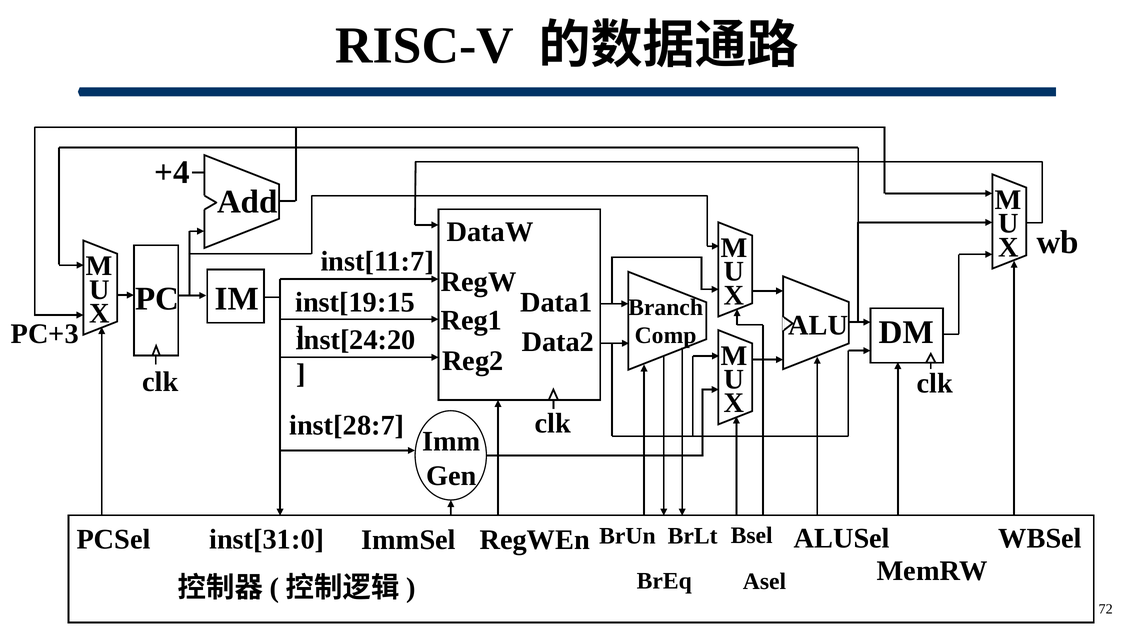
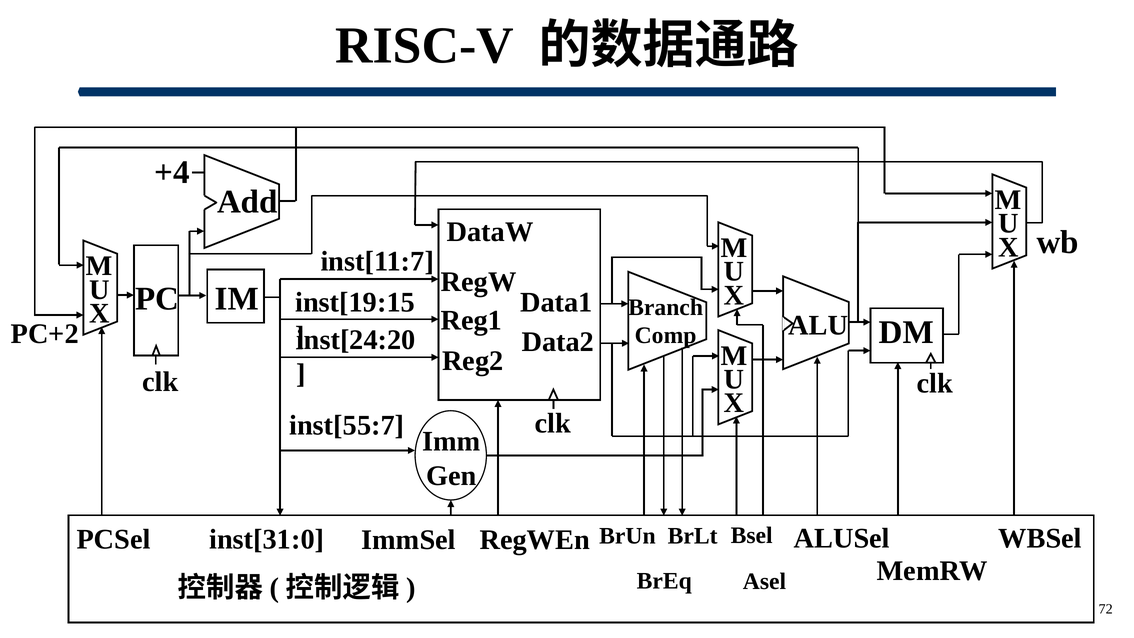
PC+3: PC+3 -> PC+2
inst[28:7: inst[28:7 -> inst[55:7
